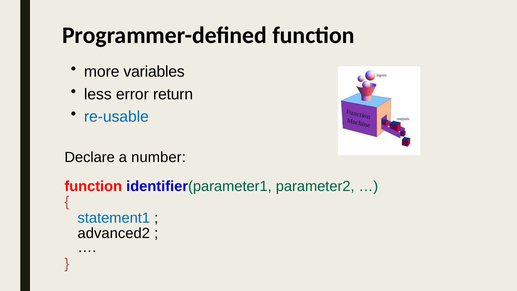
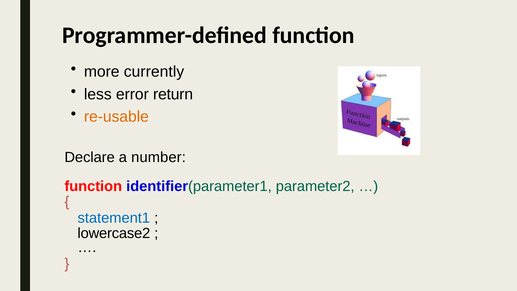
variables: variables -> currently
re-usable colour: blue -> orange
advanced2: advanced2 -> lowercase2
